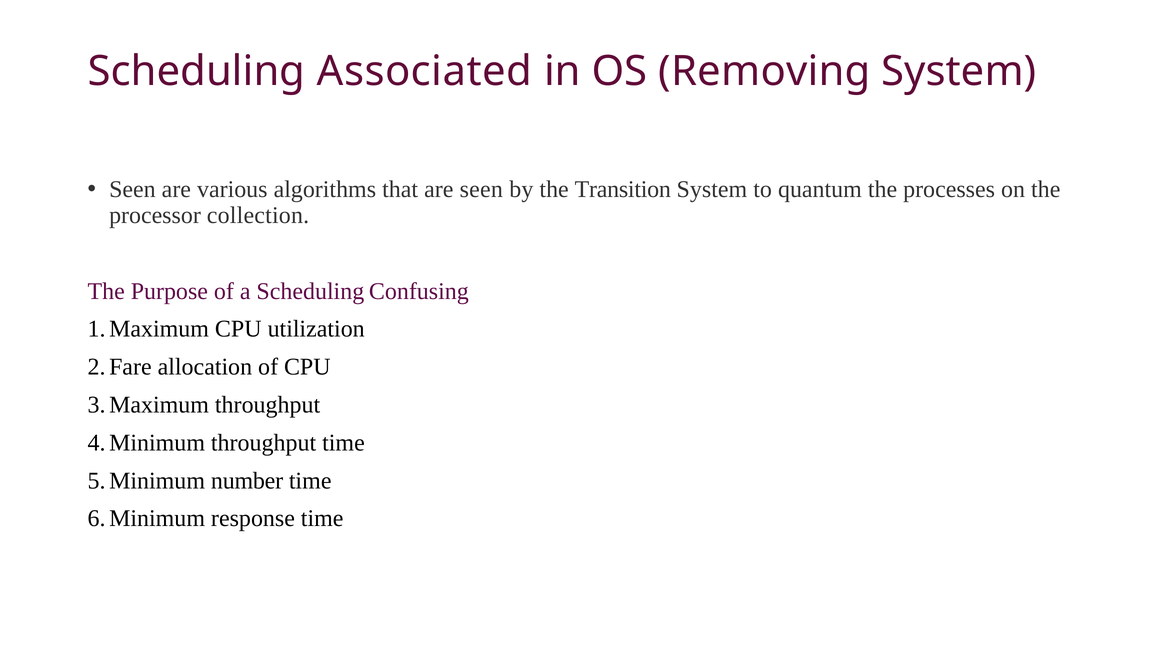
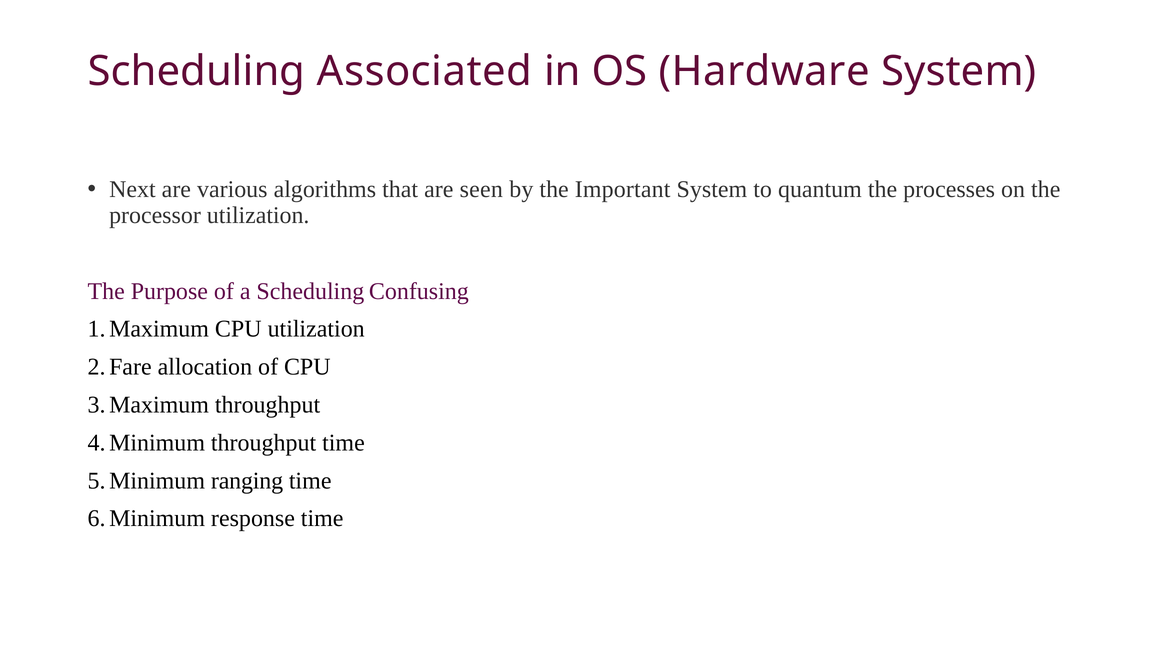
Removing: Removing -> Hardware
Seen at (132, 189): Seen -> Next
Transition: Transition -> Important
processor collection: collection -> utilization
number: number -> ranging
